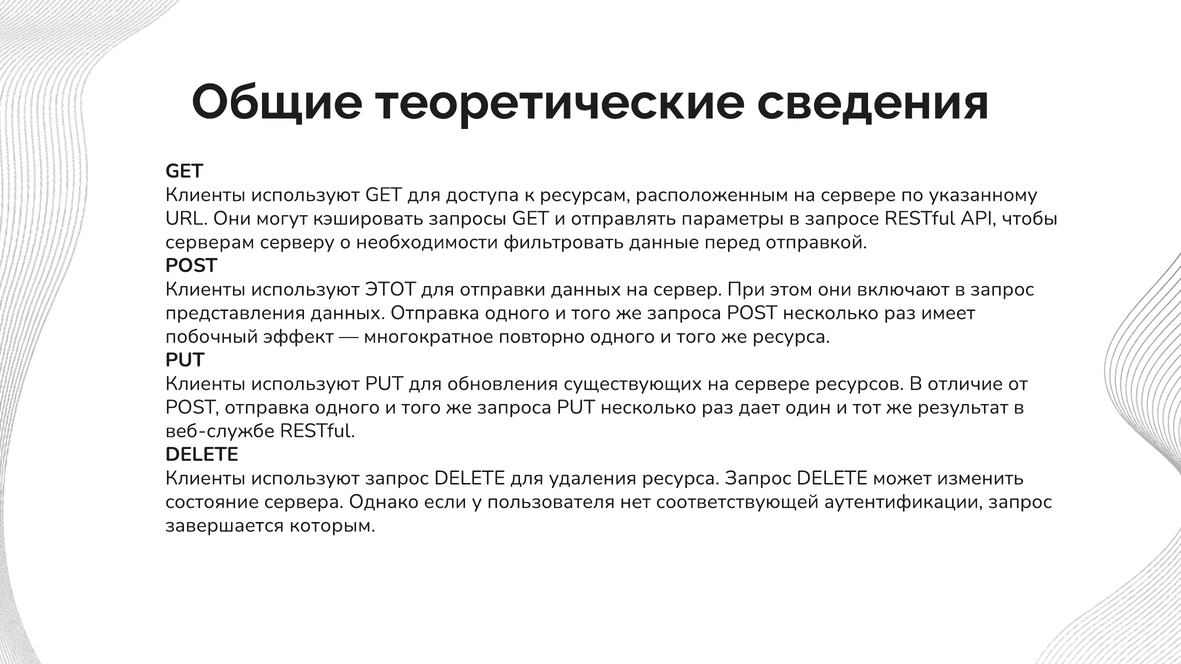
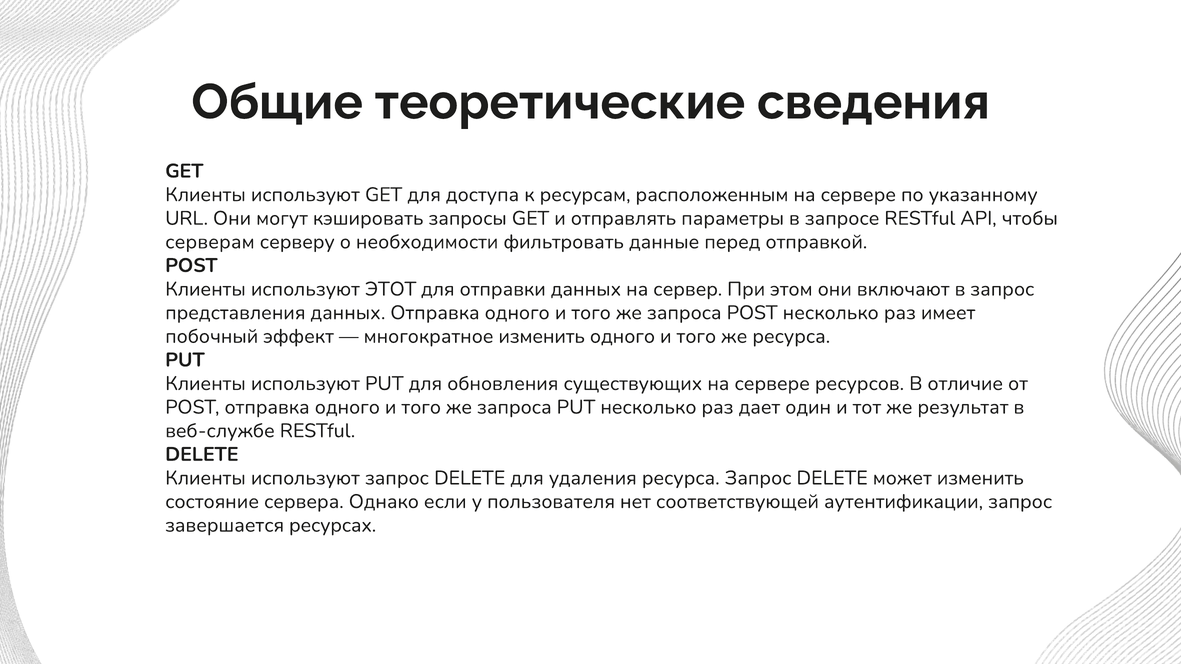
многократное повторно: повторно -> изменить
которым: которым -> ресурсах
